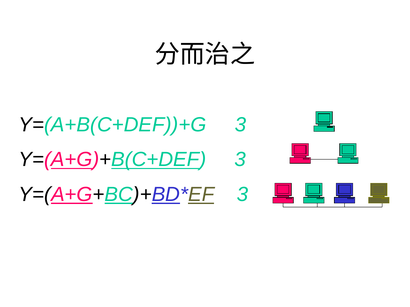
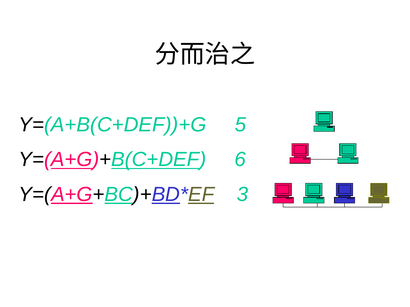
Y=(A+B(C+DEF))+G 3: 3 -> 5
Y=(A+G)+B(C+DEF 3: 3 -> 6
